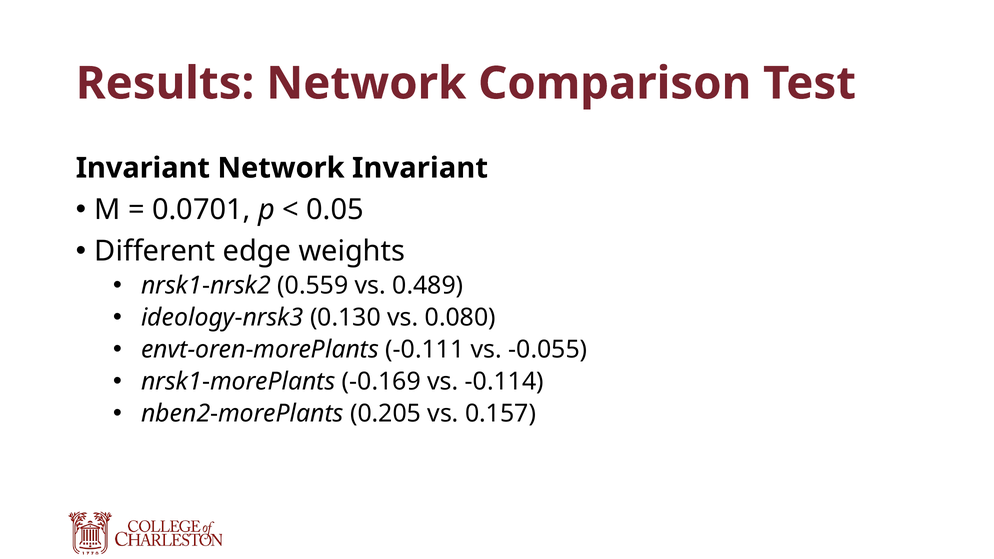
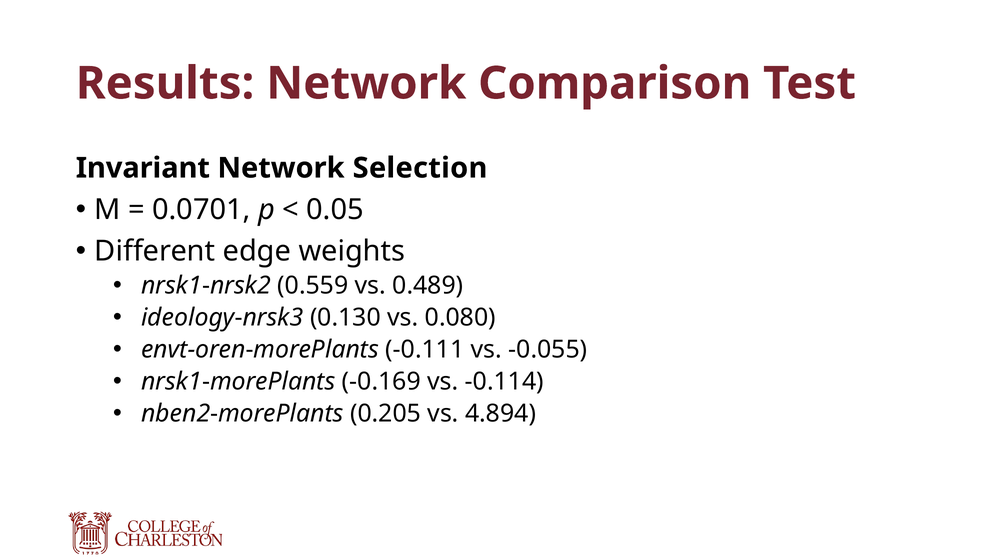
Network Invariant: Invariant -> Selection
0.157: 0.157 -> 4.894
